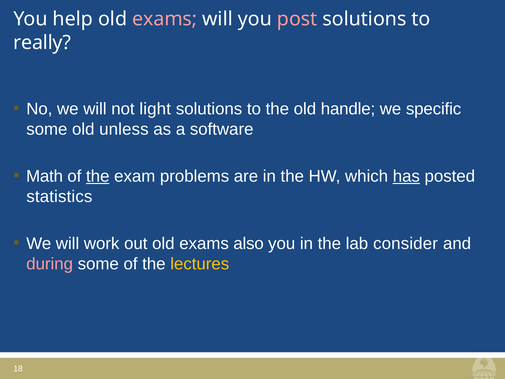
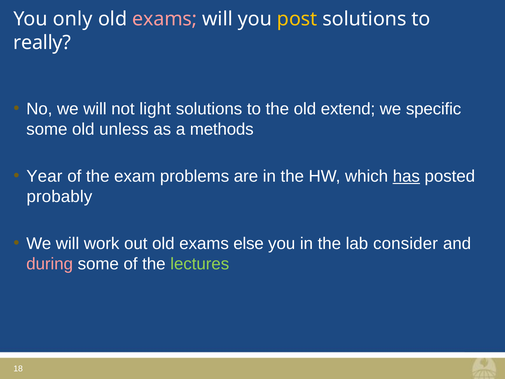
help: help -> only
post colour: pink -> yellow
handle: handle -> extend
software: software -> methods
Math: Math -> Year
the at (98, 176) underline: present -> none
statistics: statistics -> probably
also: also -> else
lectures colour: yellow -> light green
